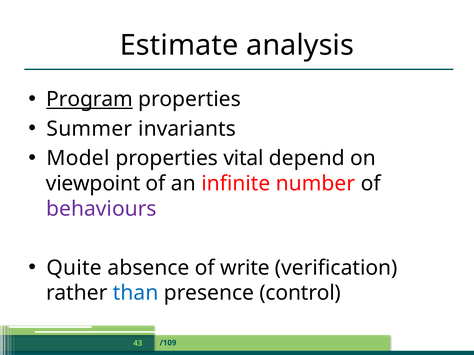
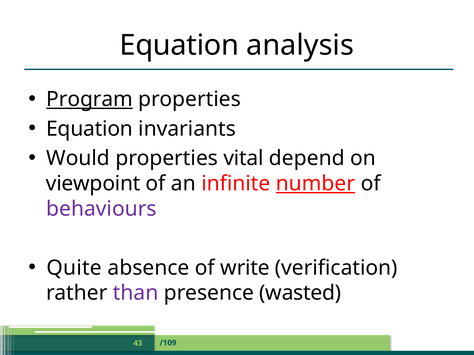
Estimate at (179, 45): Estimate -> Equation
Summer at (89, 129): Summer -> Equation
Model: Model -> Would
number underline: none -> present
than colour: blue -> purple
control: control -> wasted
